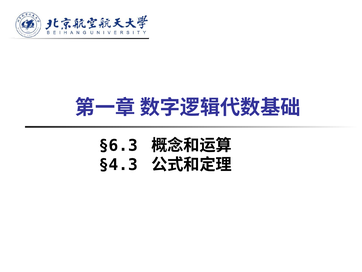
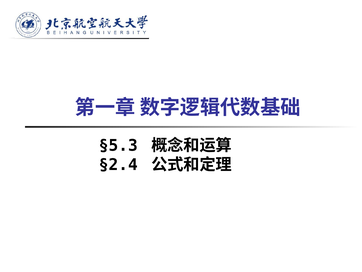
§6.3: §6.3 -> §5.3
§4.3: §4.3 -> §2.4
